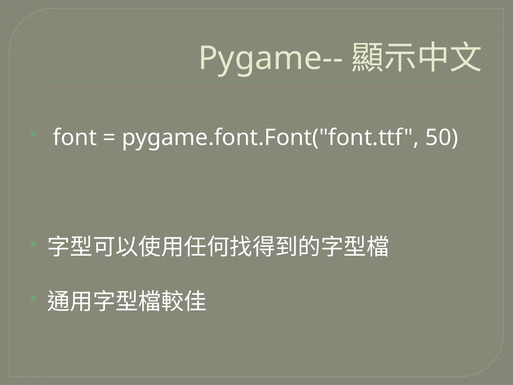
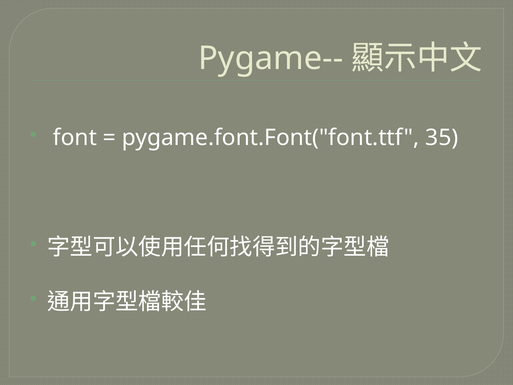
50: 50 -> 35
